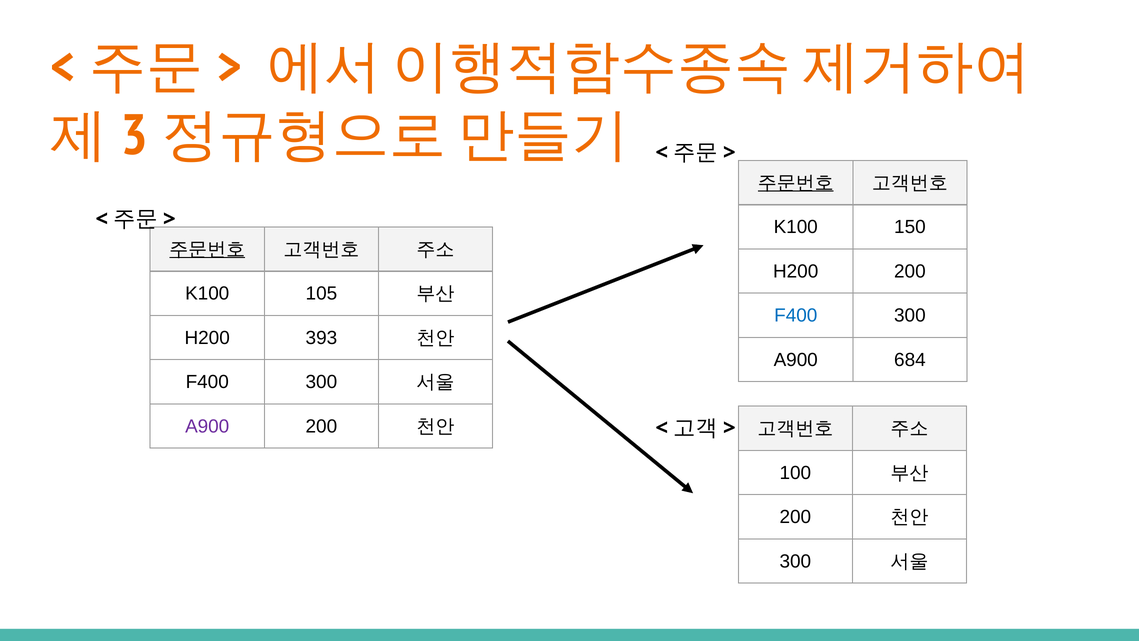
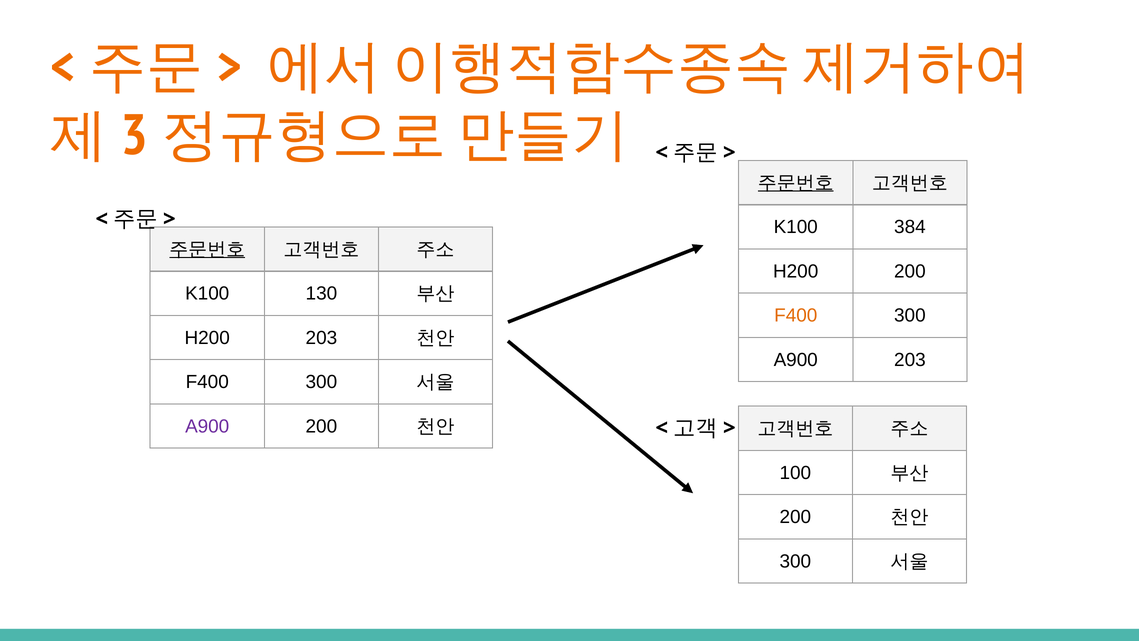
150: 150 -> 384
105: 105 -> 130
F400 at (796, 315) colour: blue -> orange
H200 393: 393 -> 203
A900 684: 684 -> 203
